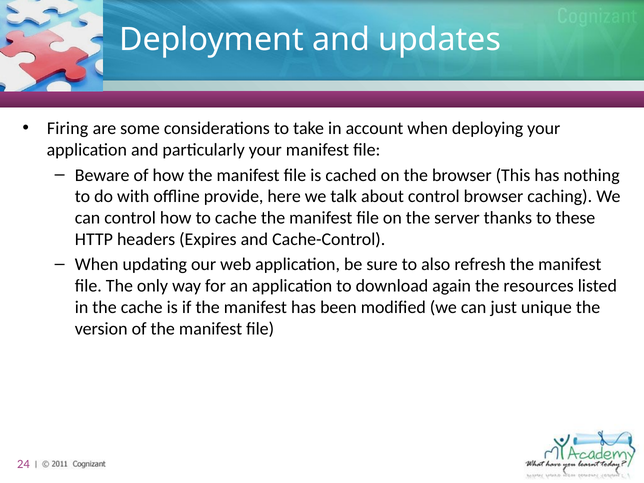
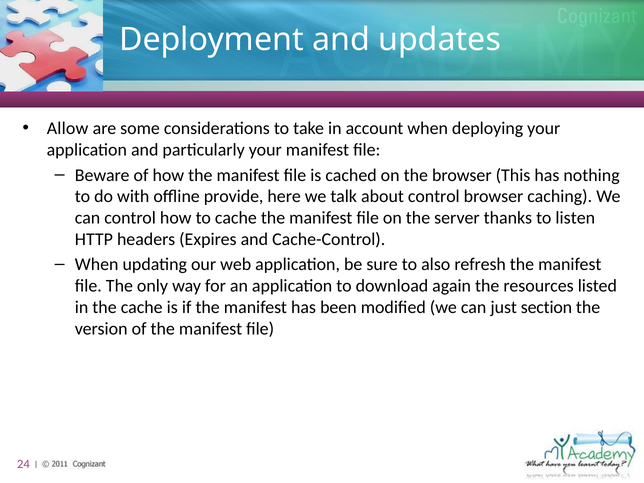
Firing: Firing -> Allow
these: these -> listen
unique: unique -> section
